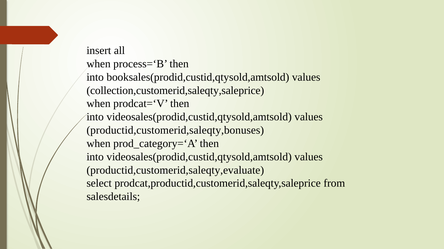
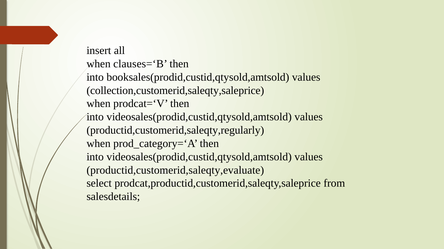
process=‘B: process=‘B -> clauses=‘B
productid,customerid,saleqty,bonuses: productid,customerid,saleqty,bonuses -> productid,customerid,saleqty,regularly
